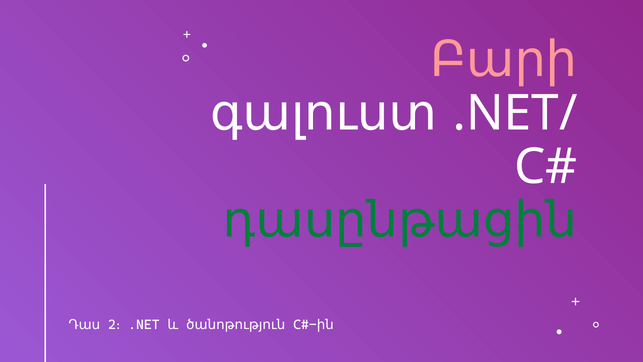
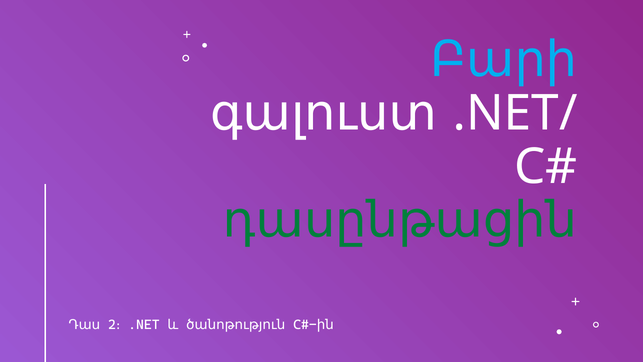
Բարի colour: pink -> light blue
